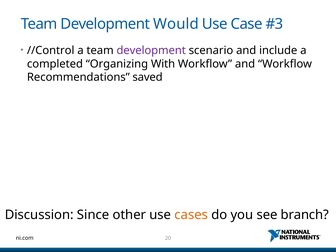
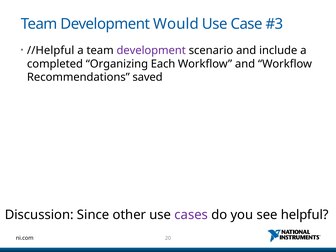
//Control: //Control -> //Helpful
With: With -> Each
cases colour: orange -> purple
branch: branch -> helpful
